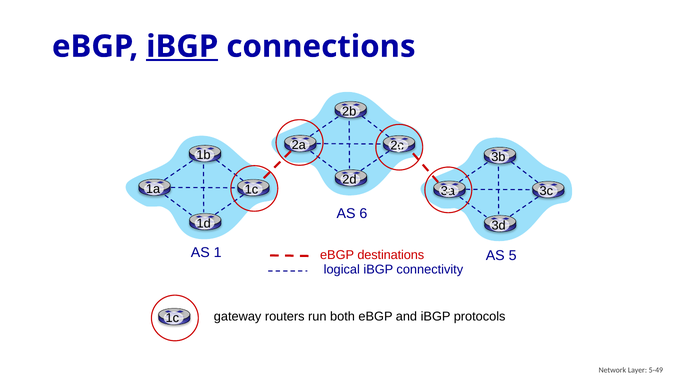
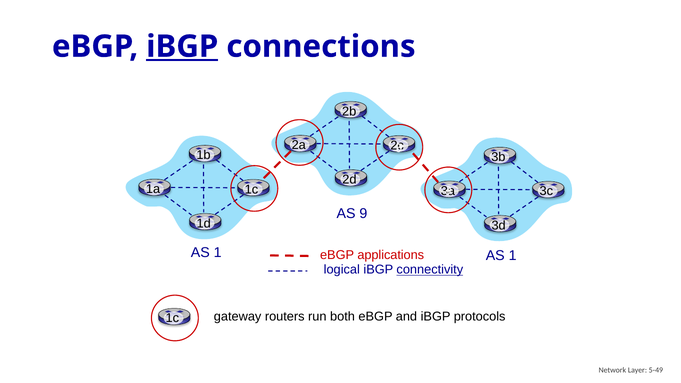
6: 6 -> 9
destinations: destinations -> applications
5 at (513, 256): 5 -> 1
connectivity underline: none -> present
